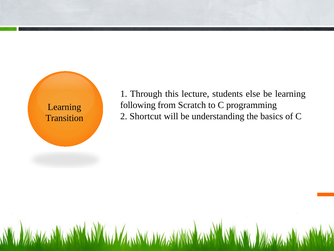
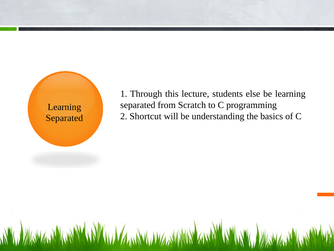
following at (138, 105): following -> separated
Transition at (64, 118): Transition -> Separated
